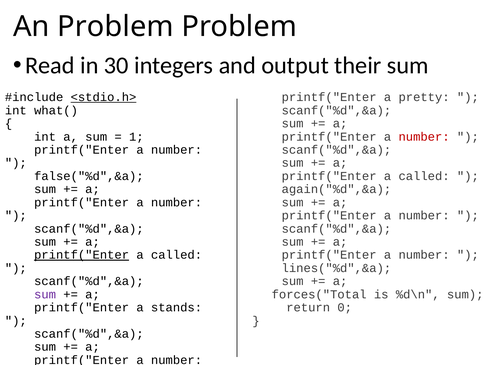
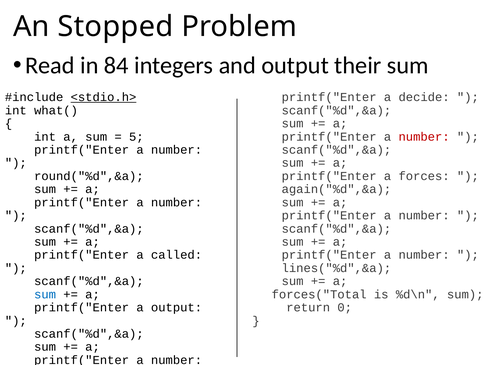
An Problem: Problem -> Stopped
30: 30 -> 84
pretty: pretty -> decide
1: 1 -> 5
false("%d",&a: false("%d",&a -> round("%d",&a
called at (424, 176): called -> forces
printf("Enter at (82, 255) underline: present -> none
sum at (45, 295) colour: purple -> blue
a stands: stands -> output
